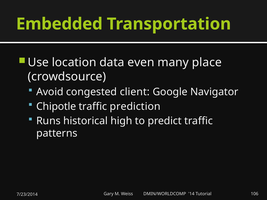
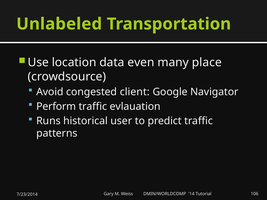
Embedded: Embedded -> Unlabeled
Chipotle: Chipotle -> Perform
prediction: prediction -> evlauation
high: high -> user
